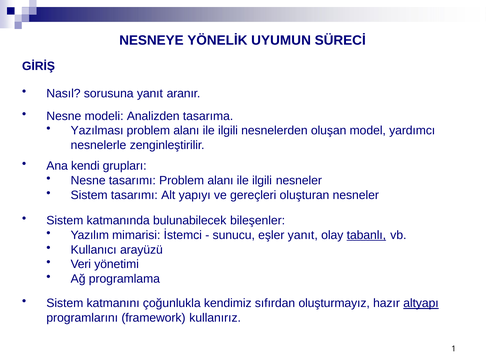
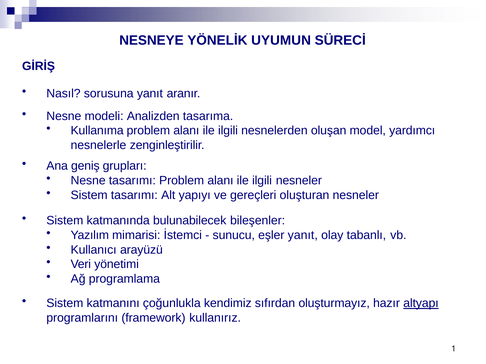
Yazılması: Yazılması -> Kullanıma
kendi: kendi -> geniş
tabanlı underline: present -> none
